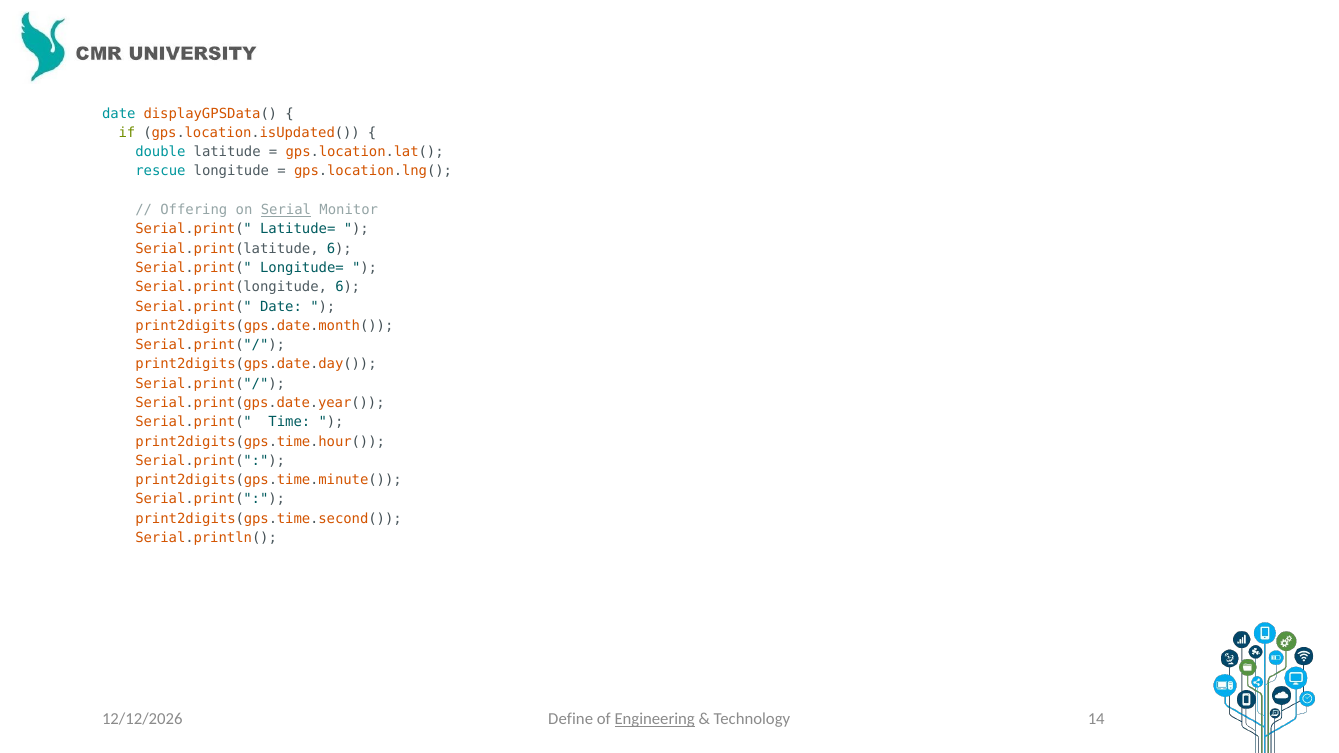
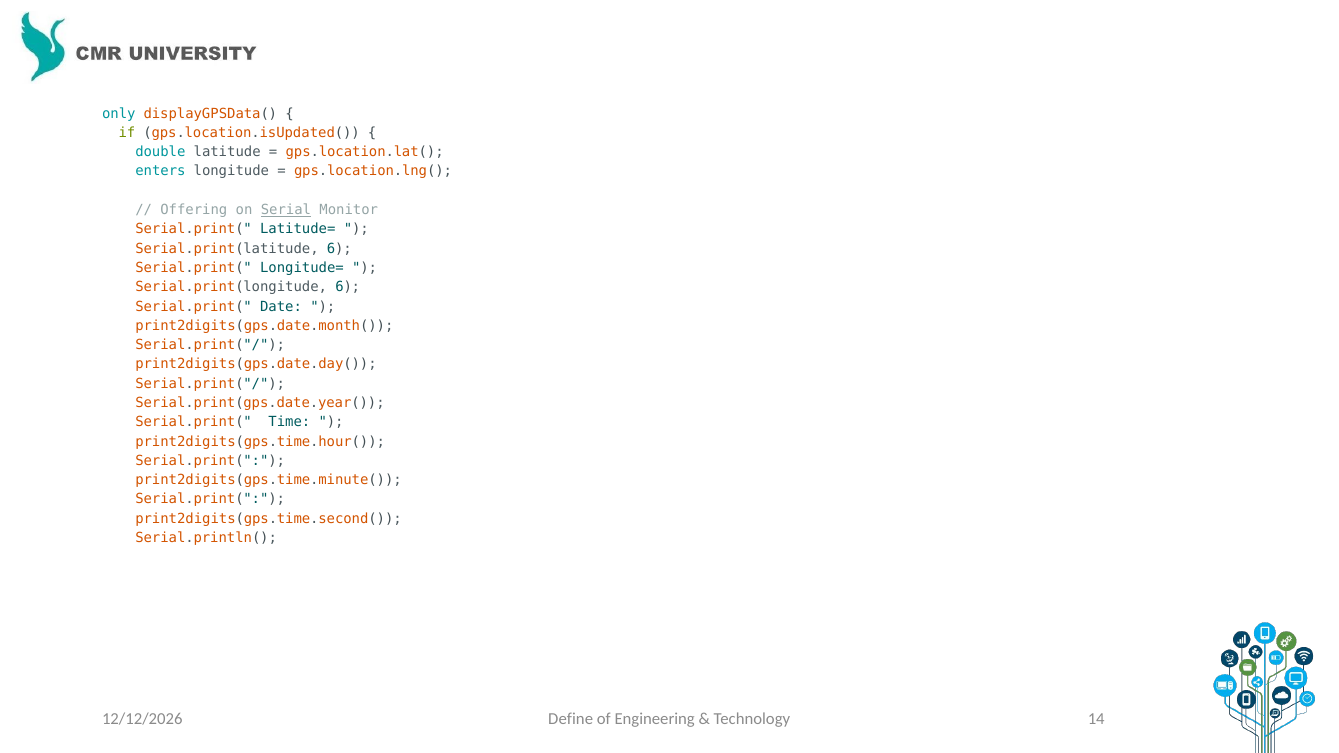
date at (119, 114): date -> only
rescue: rescue -> enters
Engineering underline: present -> none
